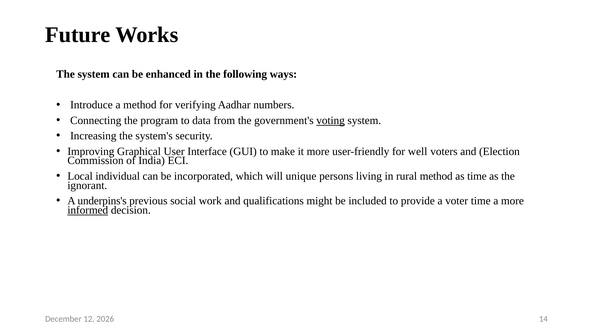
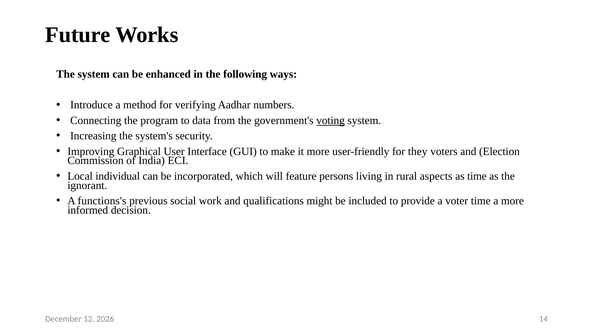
well: well -> they
unique: unique -> feature
rural method: method -> aspects
underpins's: underpins's -> functions's
informed underline: present -> none
